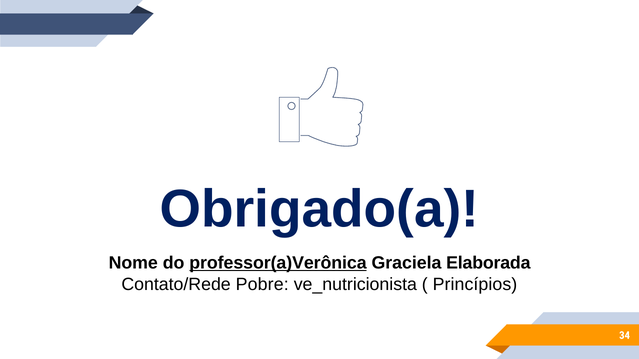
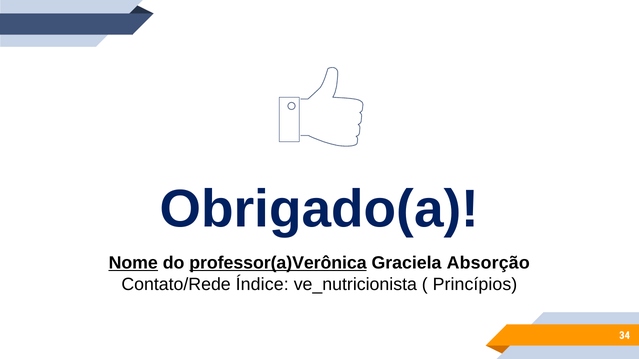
Nome underline: none -> present
Elaborada: Elaborada -> Absorção
Pobre: Pobre -> Índice
